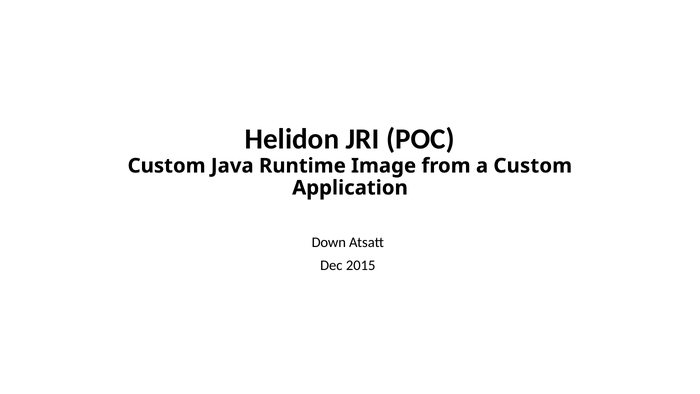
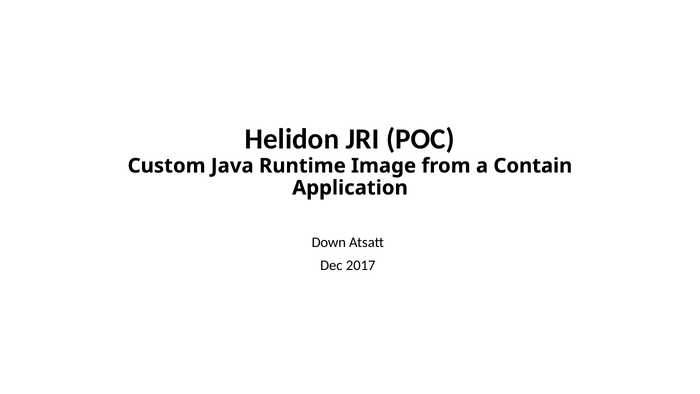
a Custom: Custom -> Contain
2015: 2015 -> 2017
